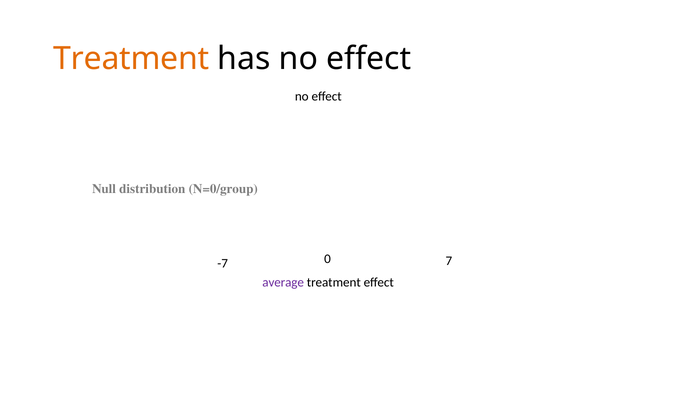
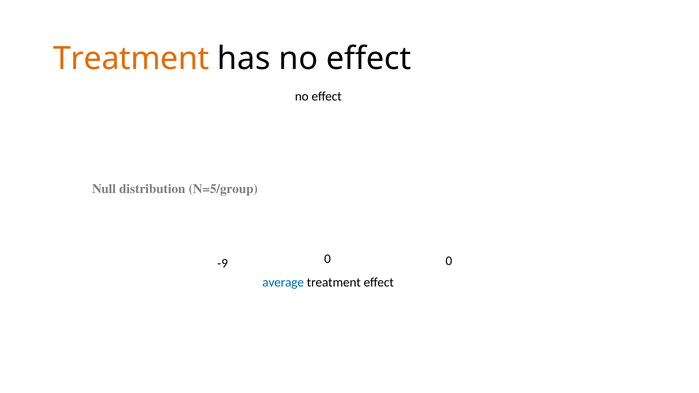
N=0/group: N=0/group -> N=5/group
-7: -7 -> -9
0 7: 7 -> 0
average colour: purple -> blue
